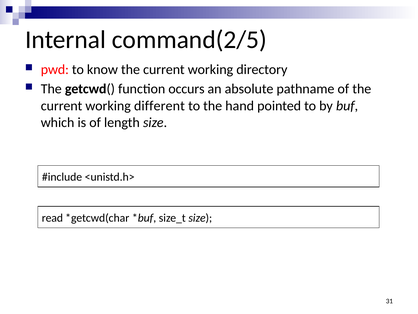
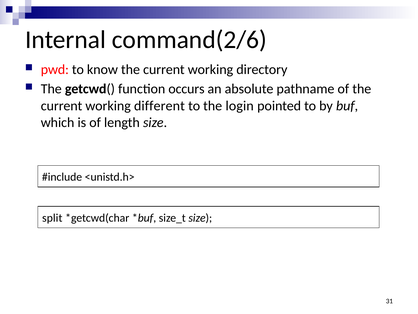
command(2/5: command(2/5 -> command(2/6
hand: hand -> login
read: read -> split
